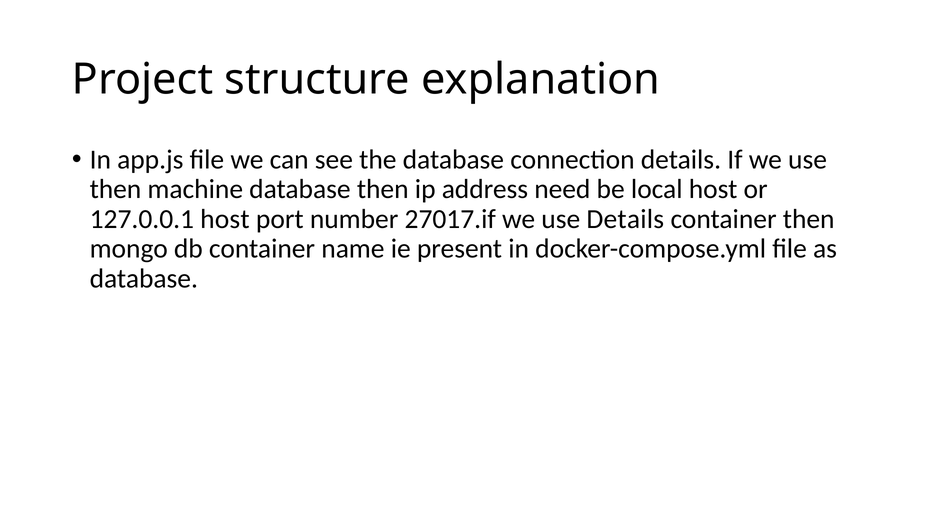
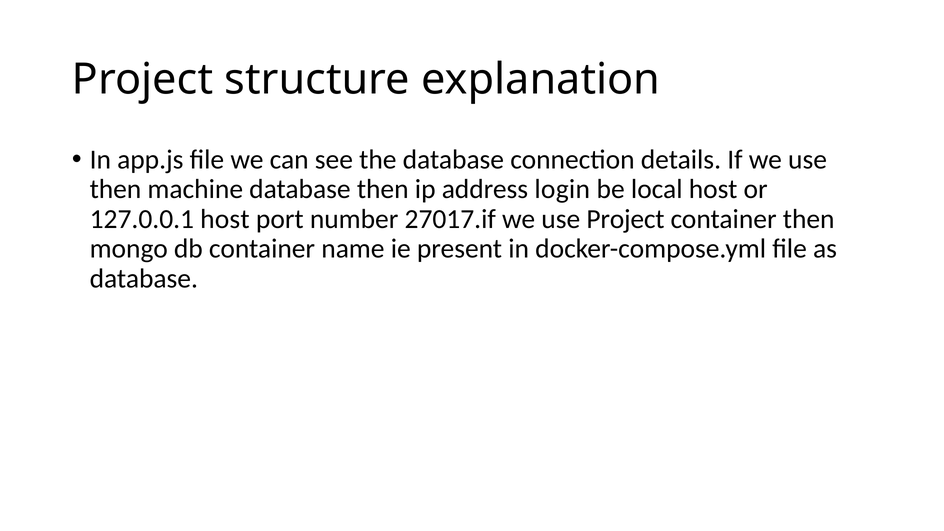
need: need -> login
use Details: Details -> Project
